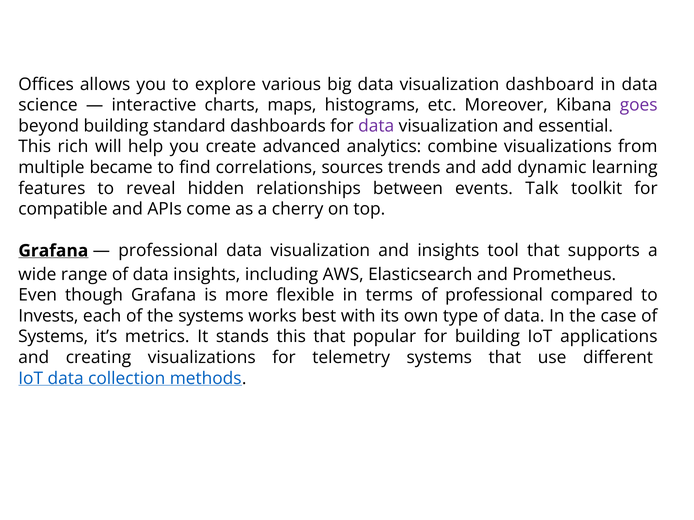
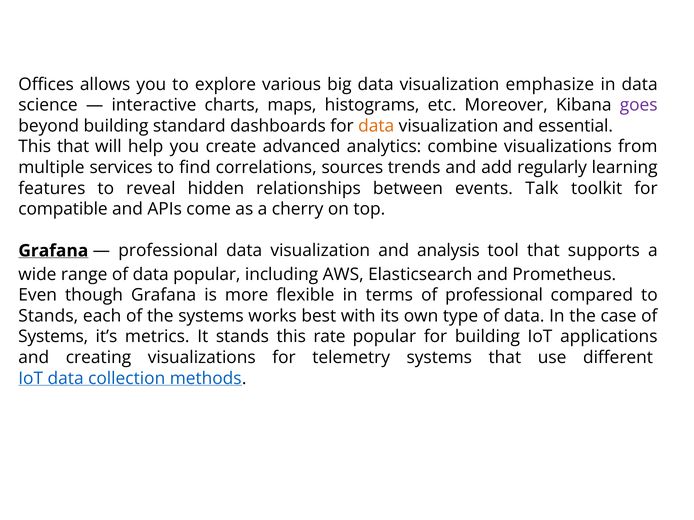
dashboard: dashboard -> emphasize
data at (376, 126) colour: purple -> orange
This rich: rich -> that
became: became -> services
dynamic: dynamic -> regularly
and insights: insights -> analysis
data insights: insights -> popular
Invests at (48, 316): Invests -> Stands
this that: that -> rate
